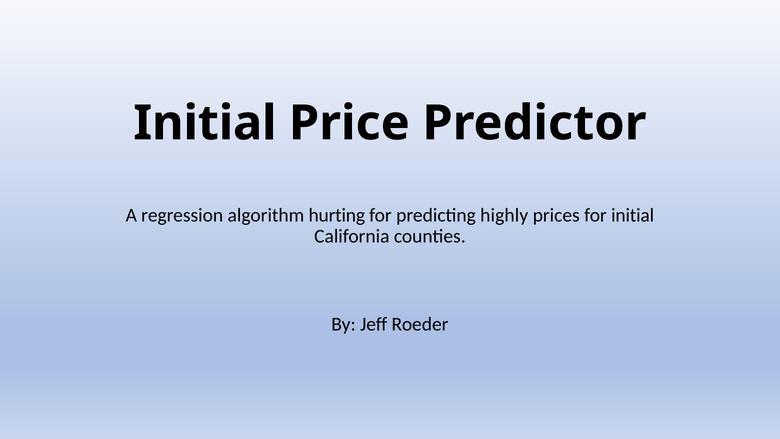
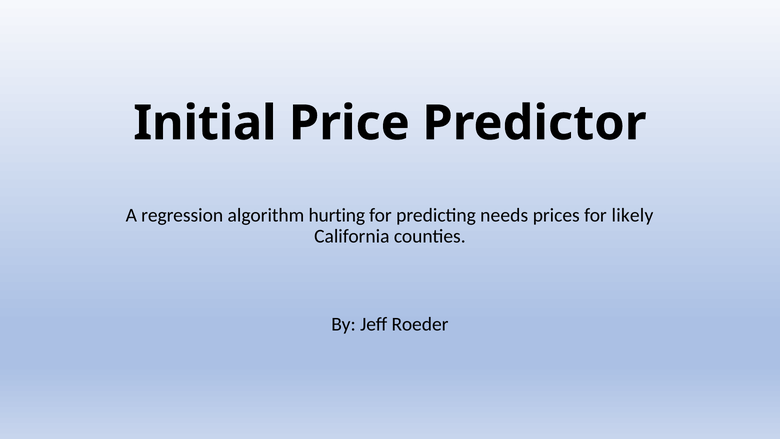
highly: highly -> needs
for initial: initial -> likely
